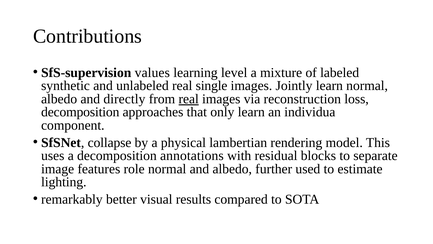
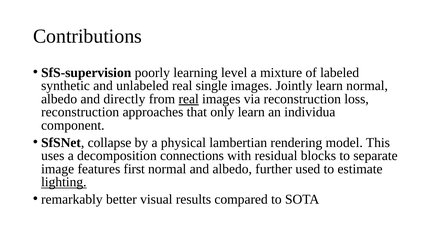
values: values -> poorly
decomposition at (80, 112): decomposition -> reconstruction
annotations: annotations -> connections
role: role -> first
lighting underline: none -> present
